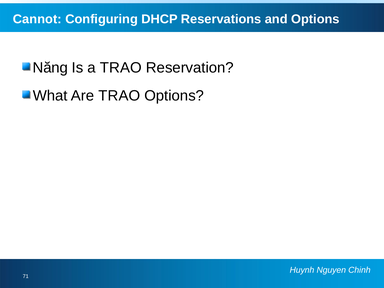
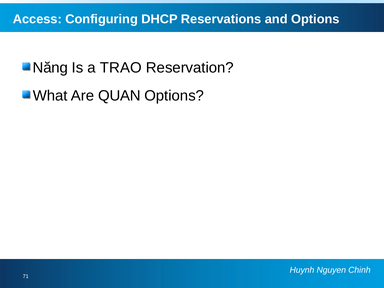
Cannot: Cannot -> Access
Are TRAO: TRAO -> QUAN
